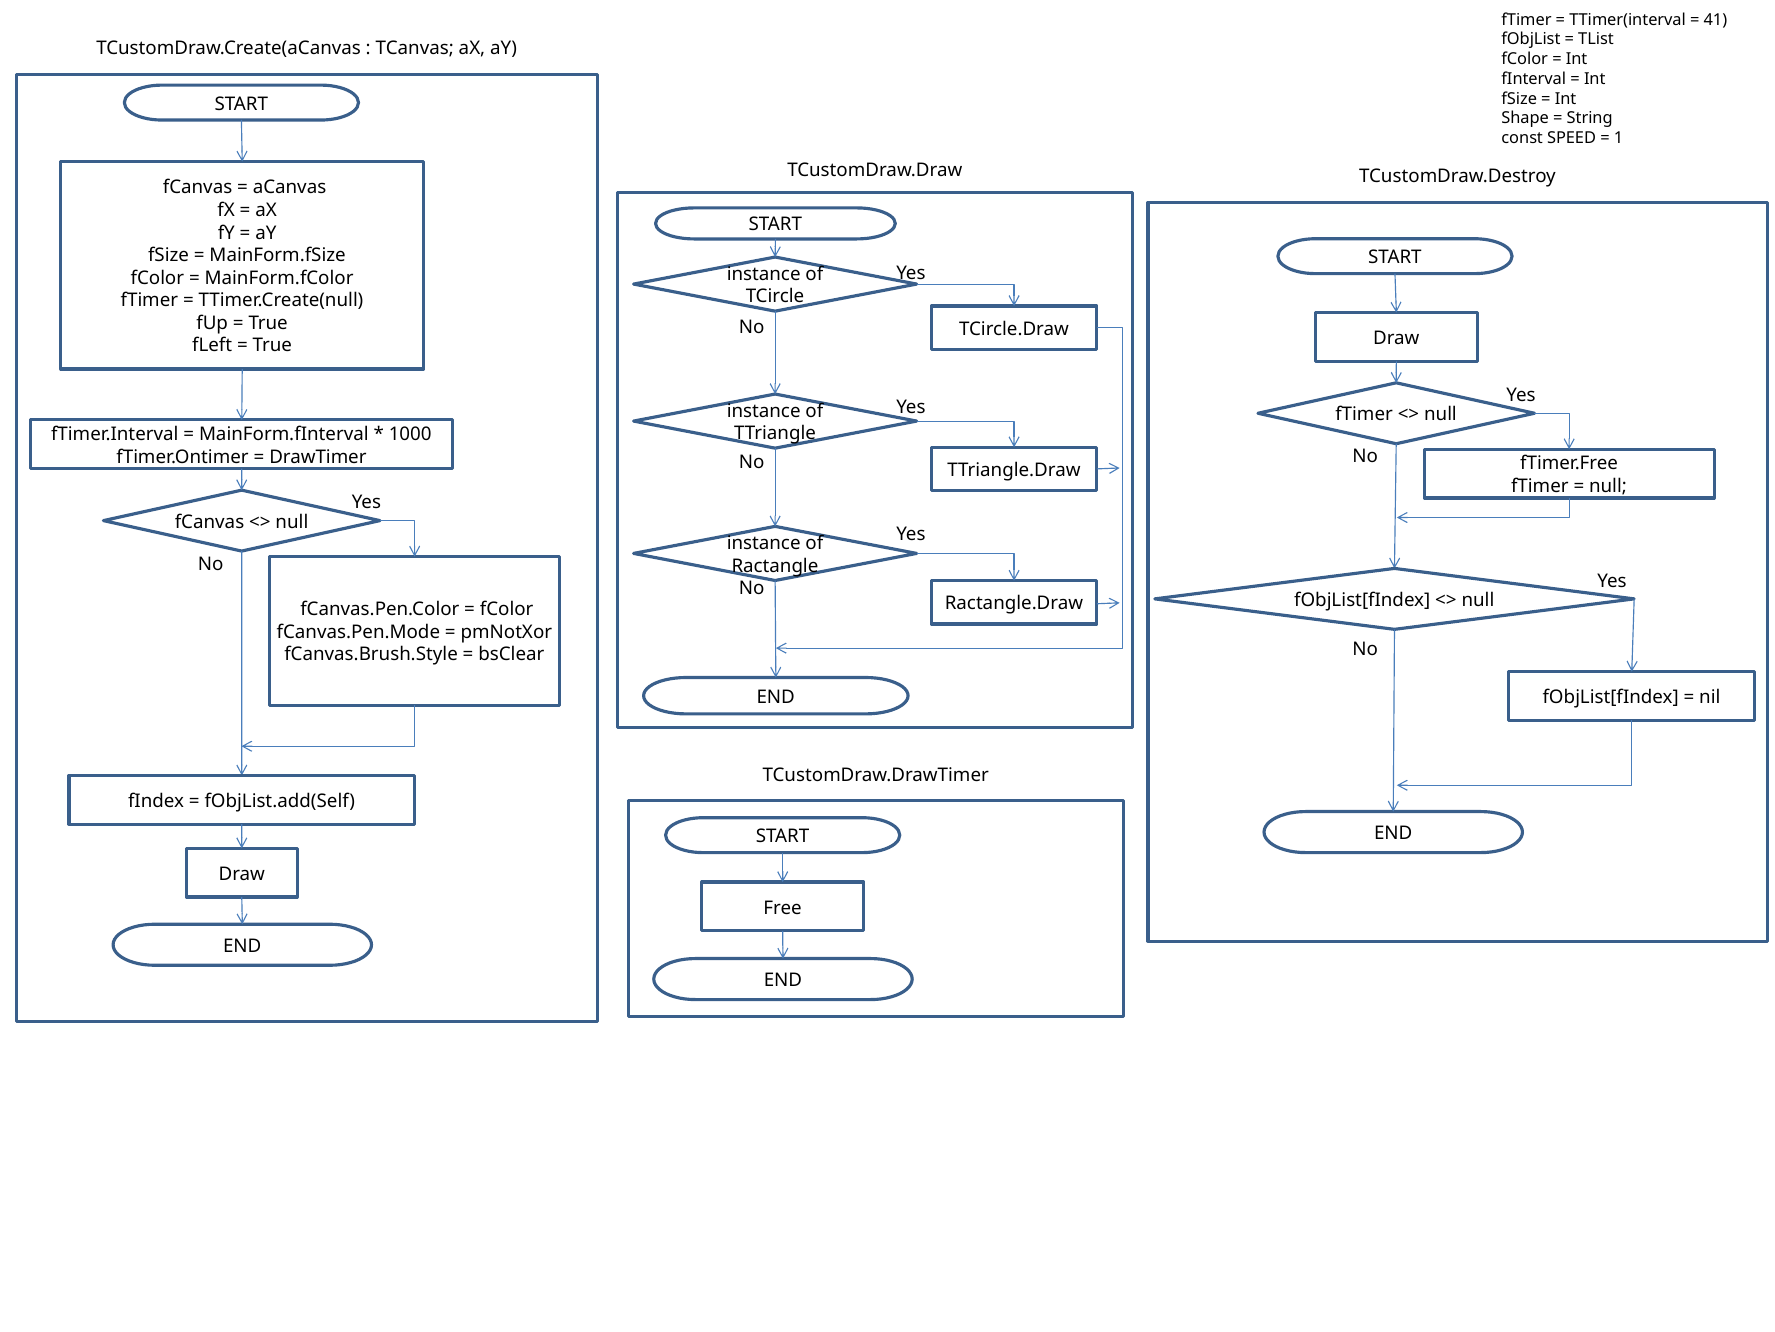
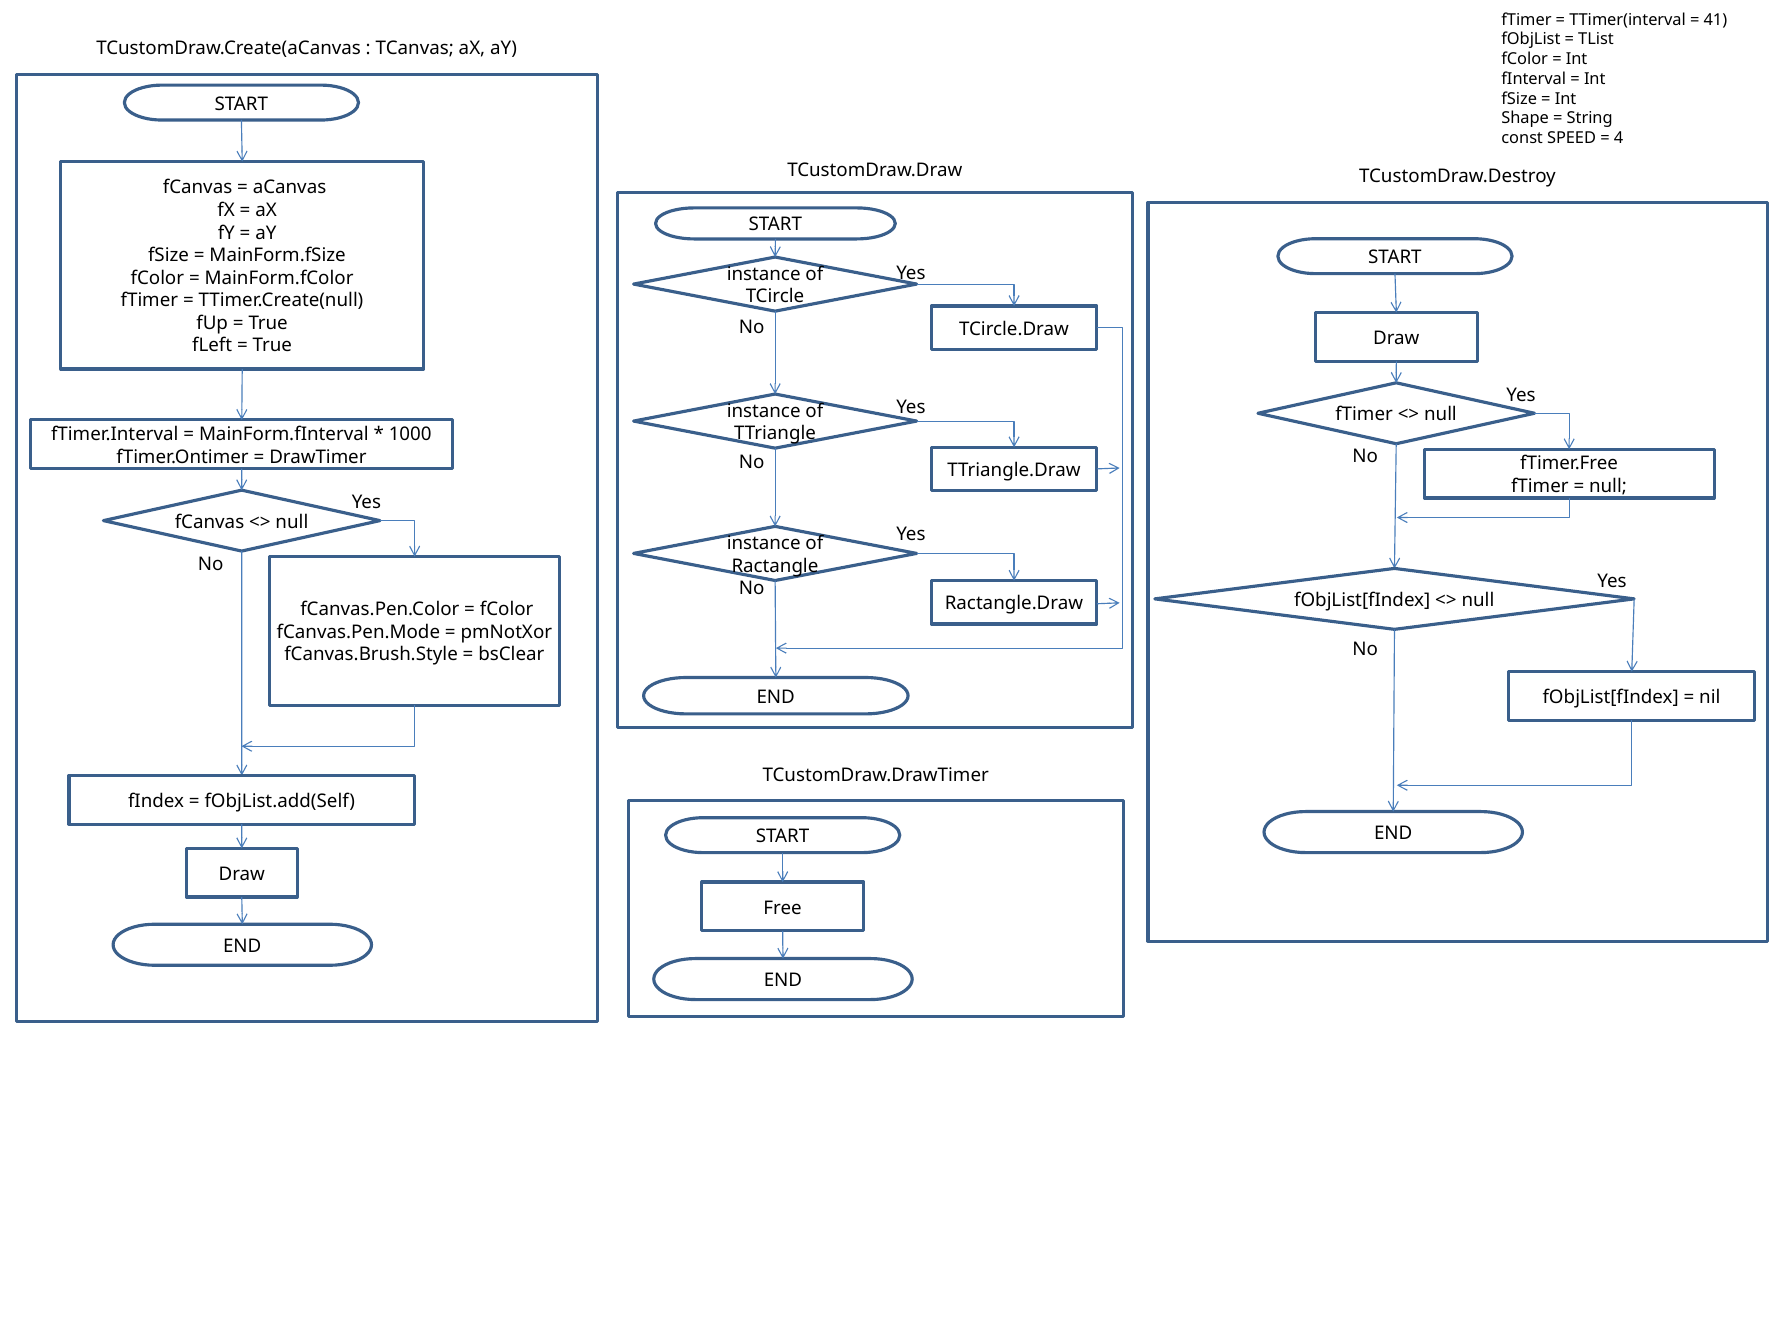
1: 1 -> 4
